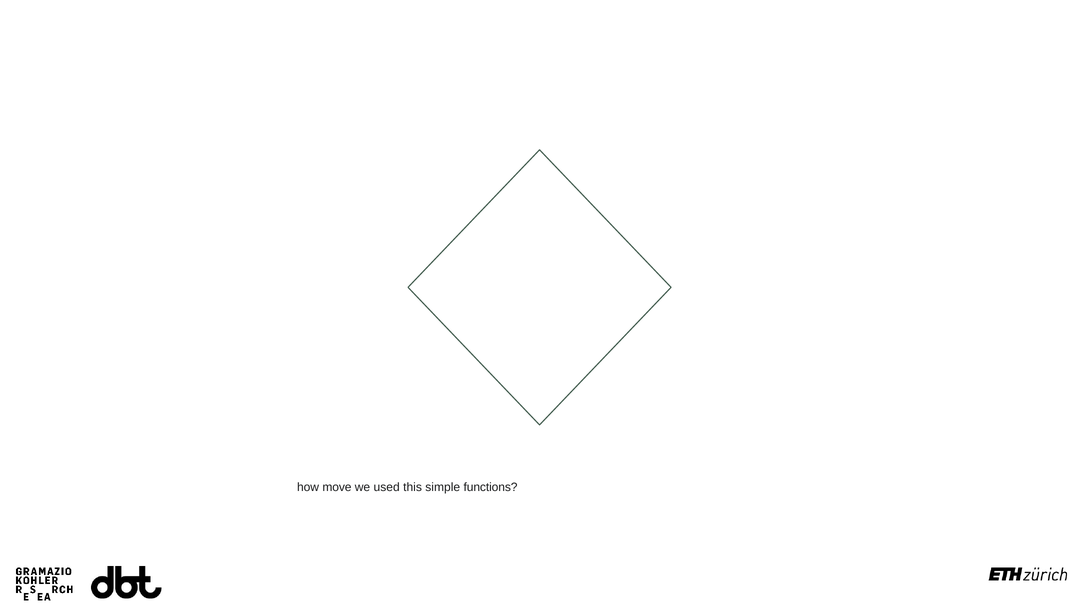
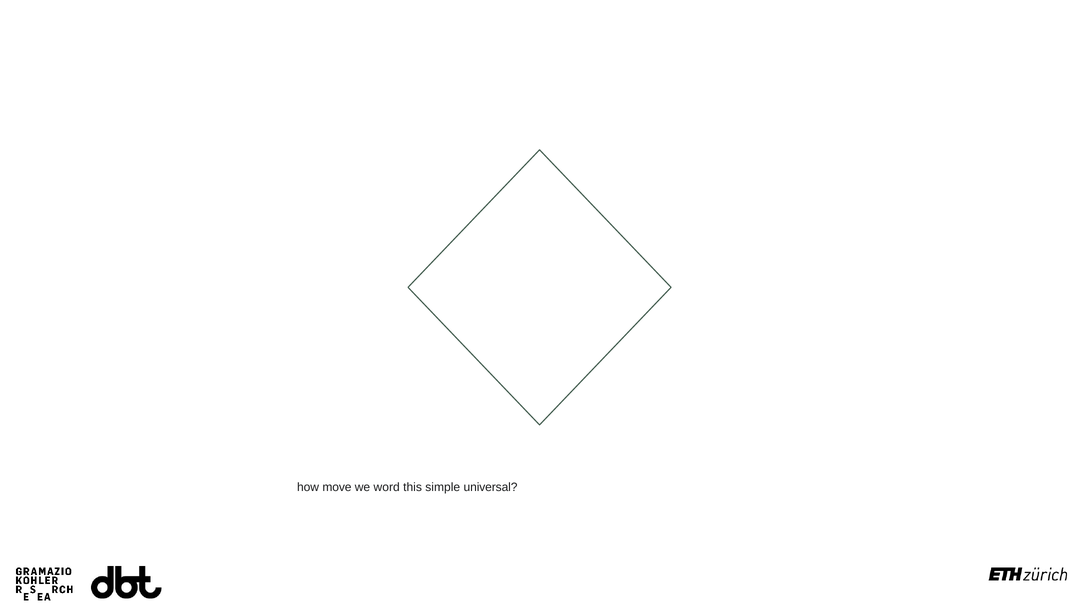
used: used -> word
functions: functions -> universal
